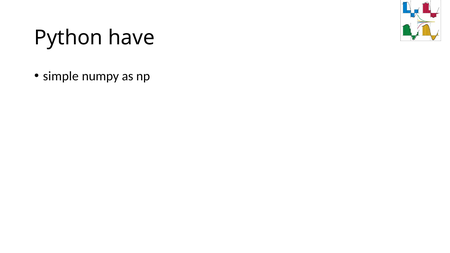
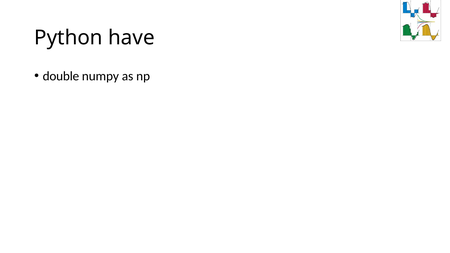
simple: simple -> double
